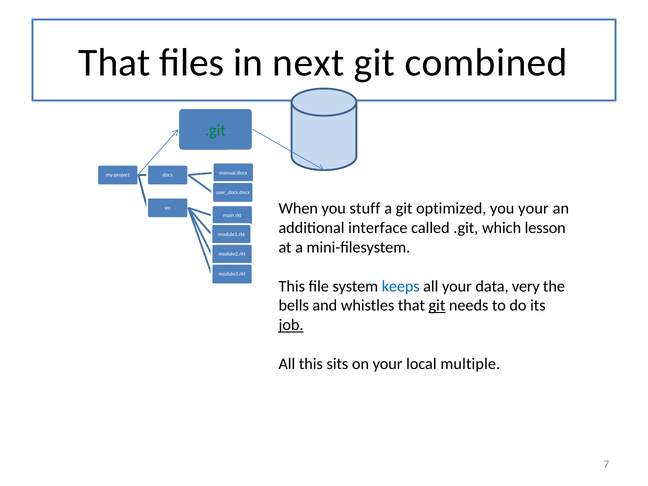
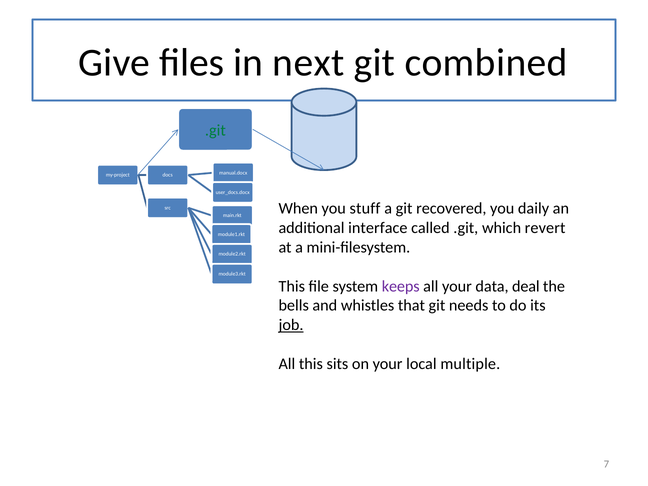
That at (114, 63): That -> Give
optimized: optimized -> recovered
you your: your -> daily
lesson: lesson -> revert
keeps colour: blue -> purple
very: very -> deal
git at (437, 306) underline: present -> none
